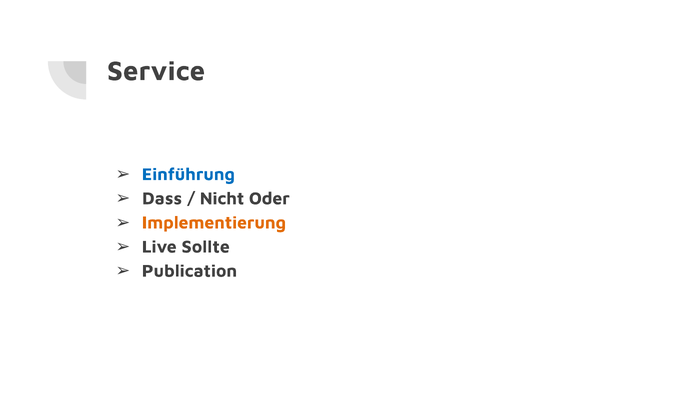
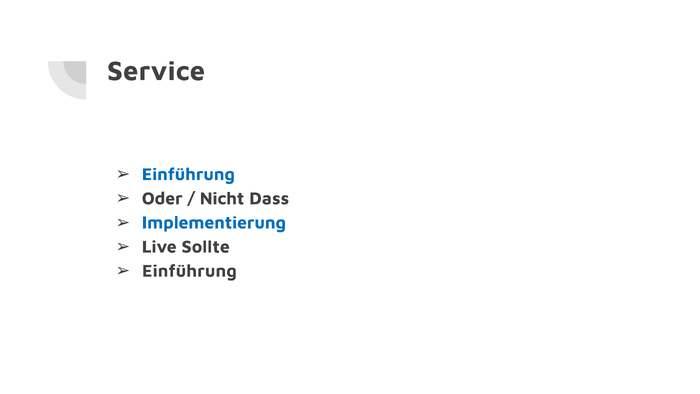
Dass: Dass -> Oder
Oder: Oder -> Dass
Implementierung colour: orange -> blue
Publication at (189, 271): Publication -> Einführung
